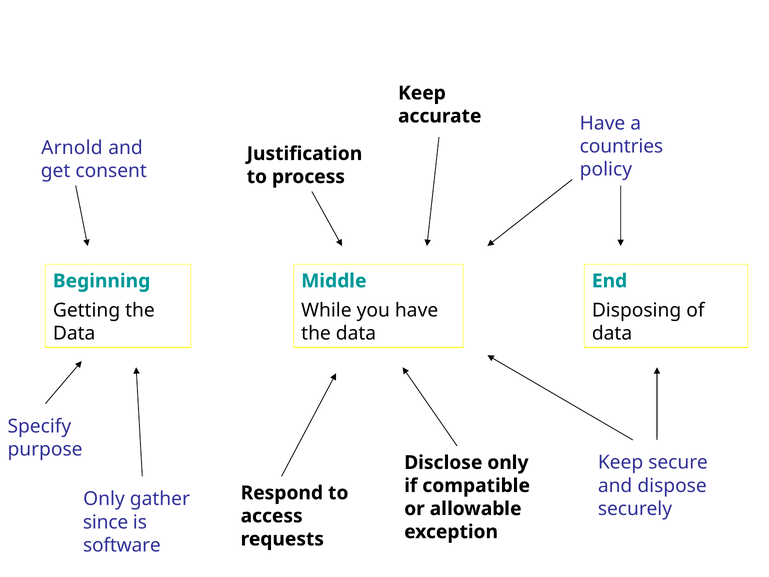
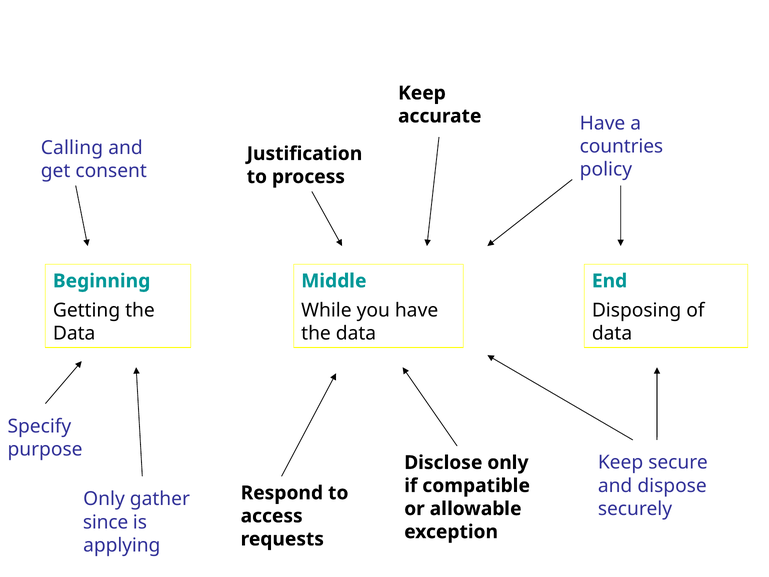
Arnold: Arnold -> Calling
software: software -> applying
